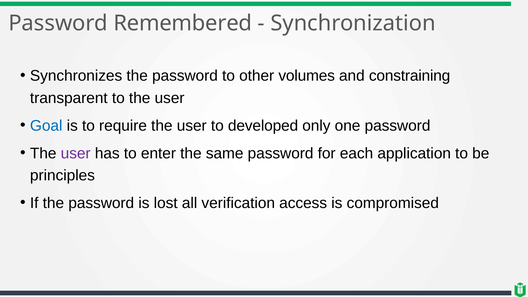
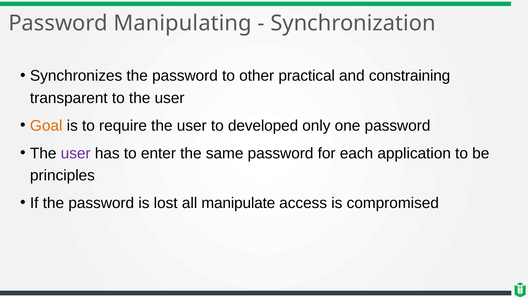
Remembered: Remembered -> Manipulating
volumes: volumes -> practical
Goal colour: blue -> orange
verification: verification -> manipulate
